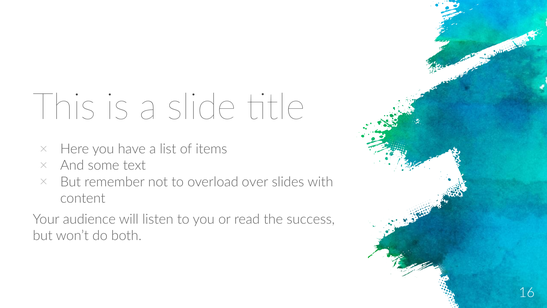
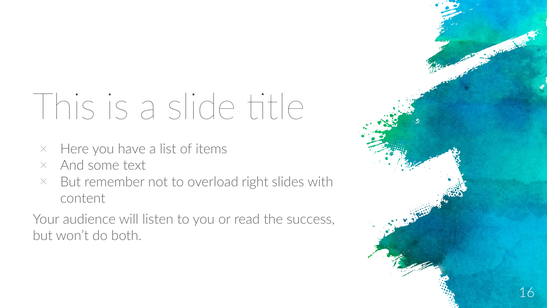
over: over -> right
